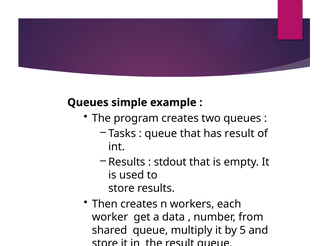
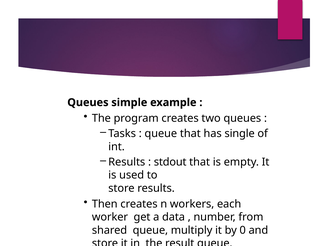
has result: result -> single
5: 5 -> 0
